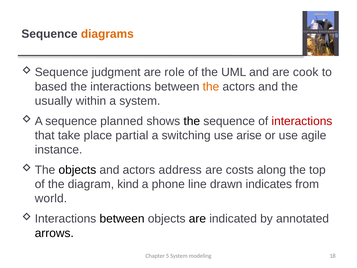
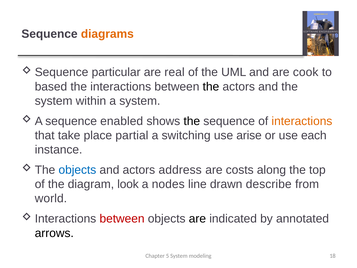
judgment: judgment -> particular
role: role -> real
the at (211, 86) colour: orange -> black
usually at (54, 101): usually -> system
planned: planned -> enabled
interactions at (302, 121) colour: red -> orange
agile: agile -> each
objects at (77, 170) colour: black -> blue
kind: kind -> look
phone: phone -> nodes
indicates: indicates -> describe
between at (122, 219) colour: black -> red
